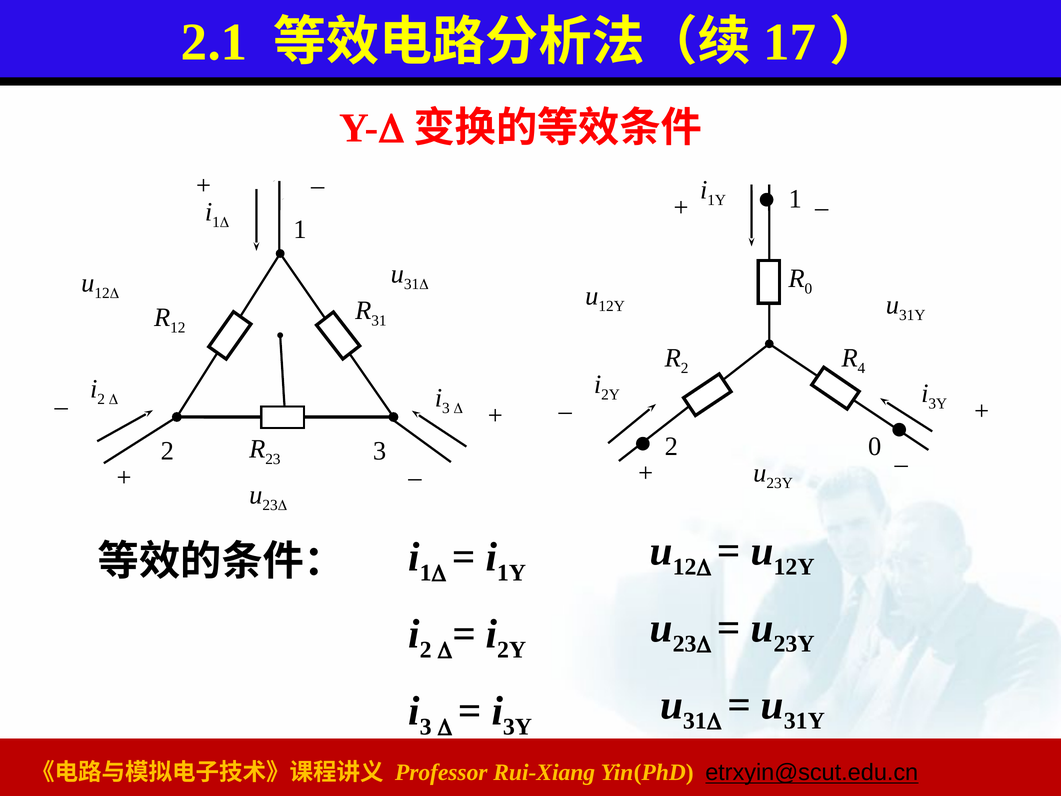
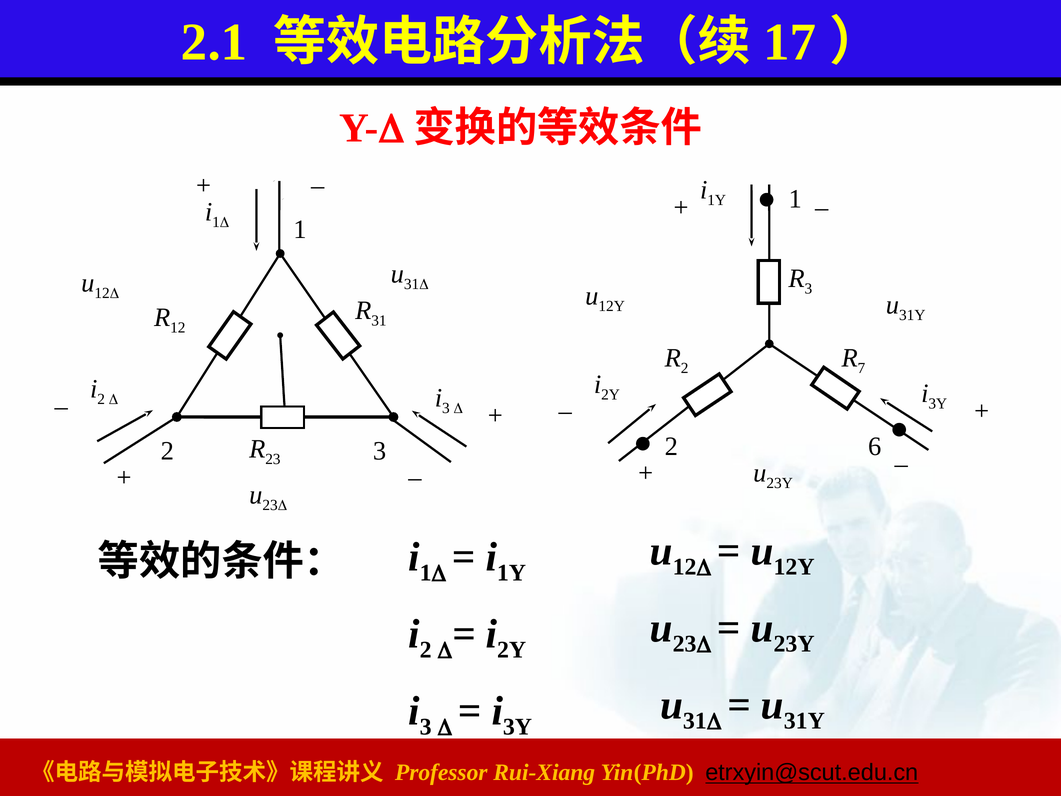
0 at (808, 289): 0 -> 3
4: 4 -> 7
2 0: 0 -> 6
